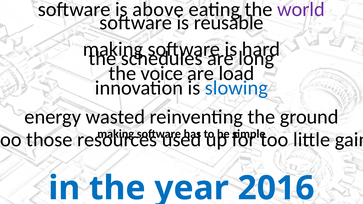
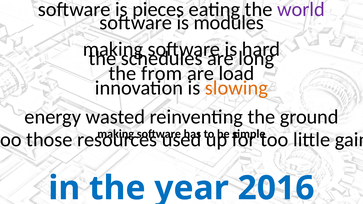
above: above -> pieces
reusable: reusable -> modules
voice: voice -> from
slowing colour: blue -> orange
